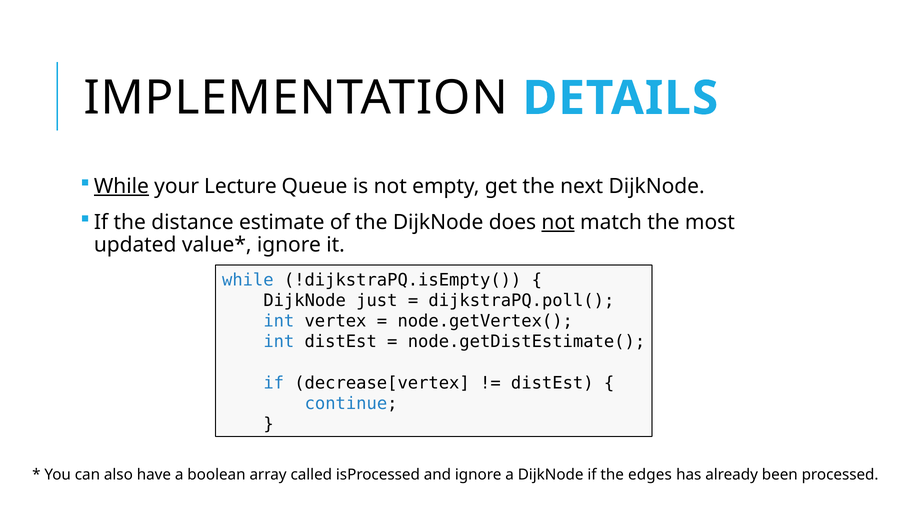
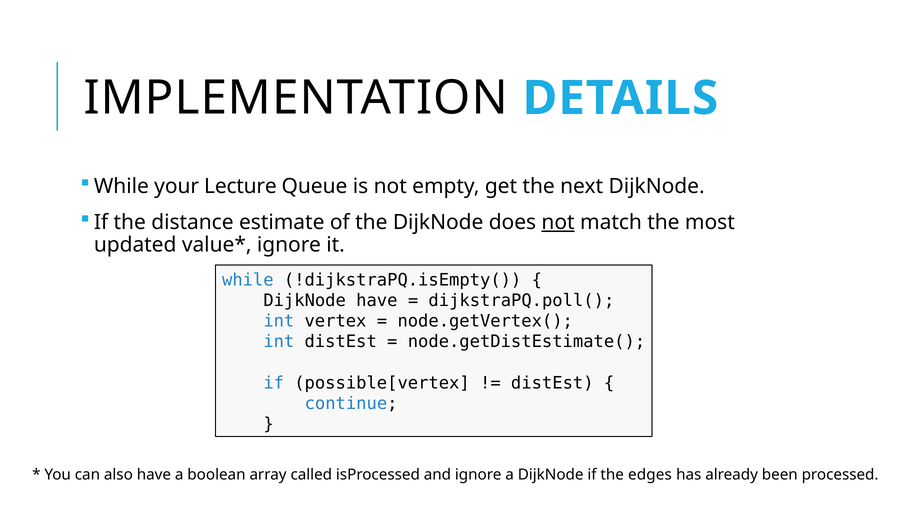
While at (121, 186) underline: present -> none
DijkNode just: just -> have
decrease[vertex: decrease[vertex -> possible[vertex
